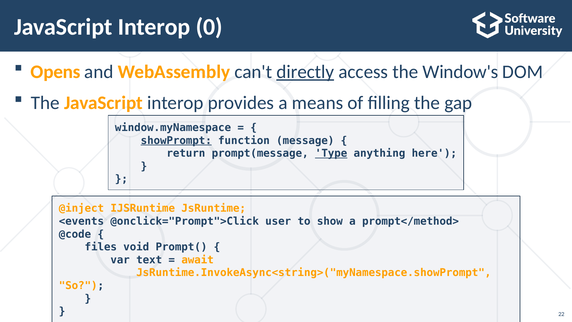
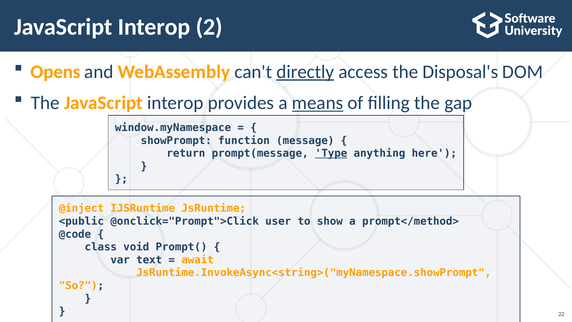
0: 0 -> 2
Window's: Window's -> Disposal's
means underline: none -> present
showPrompt underline: present -> none
<events: <events -> <public
files: files -> class
